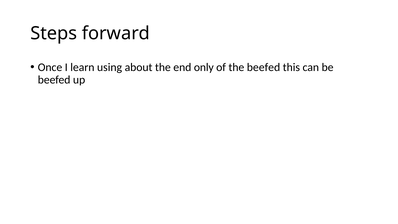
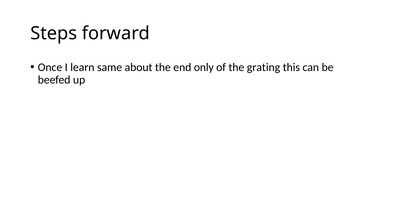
using: using -> same
the beefed: beefed -> grating
